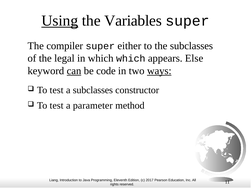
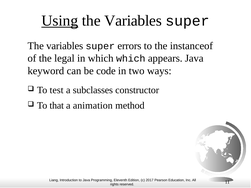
compiler at (65, 46): compiler -> variables
either: either -> errors
the subclasses: subclasses -> instanceof
appears Else: Else -> Java
can underline: present -> none
ways underline: present -> none
test at (57, 106): test -> that
parameter: parameter -> animation
